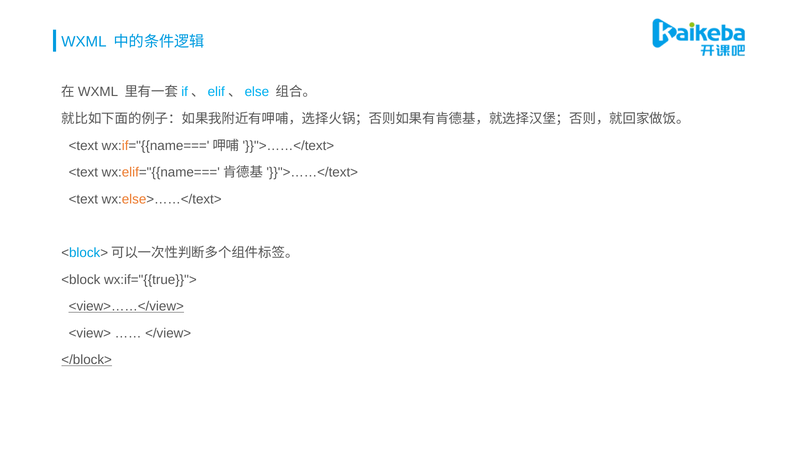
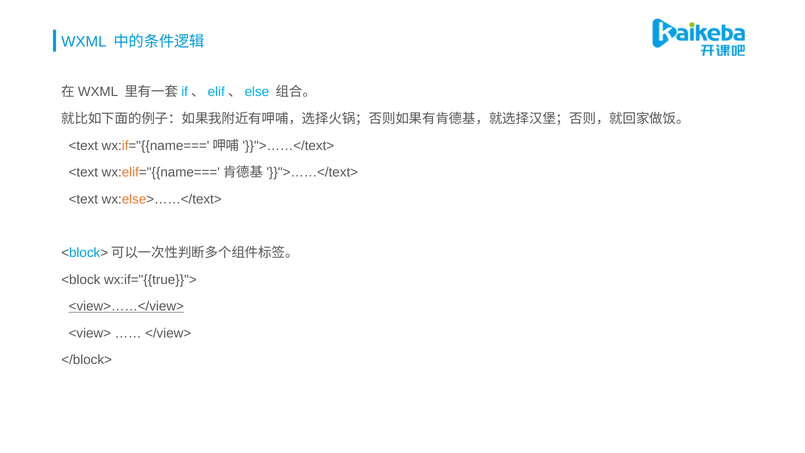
</block> underline: present -> none
